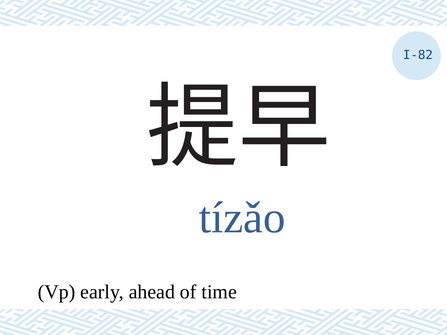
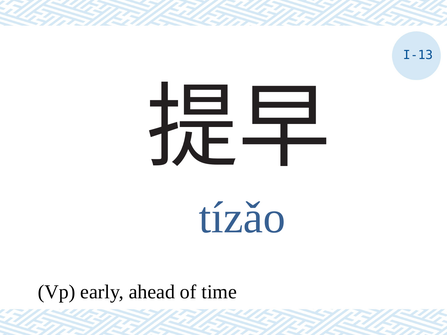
I-82: I-82 -> I-13
